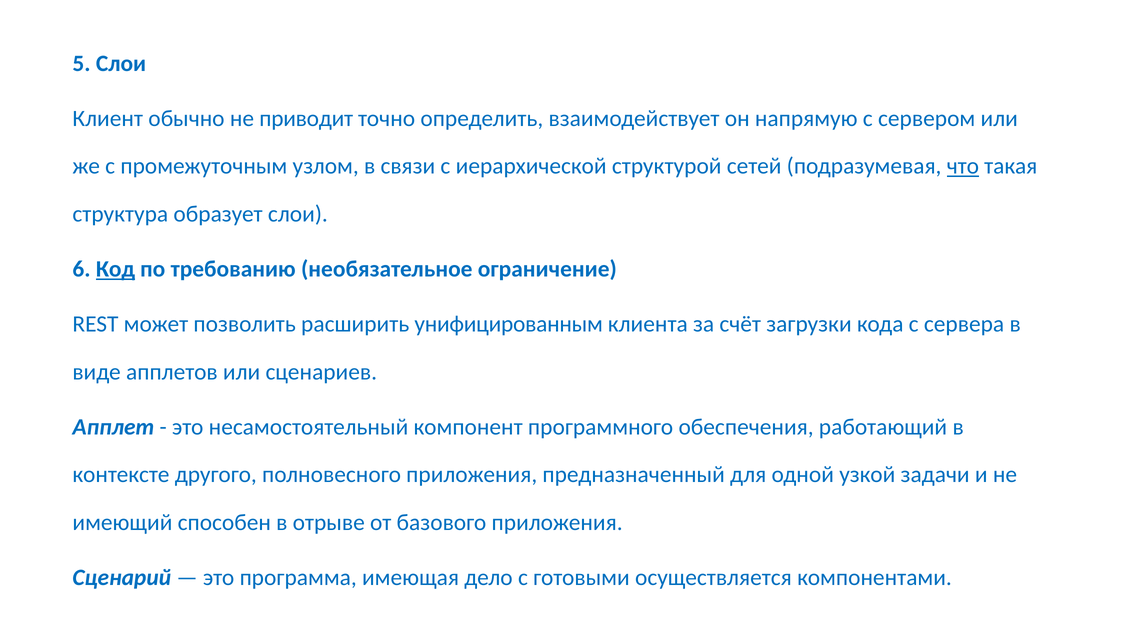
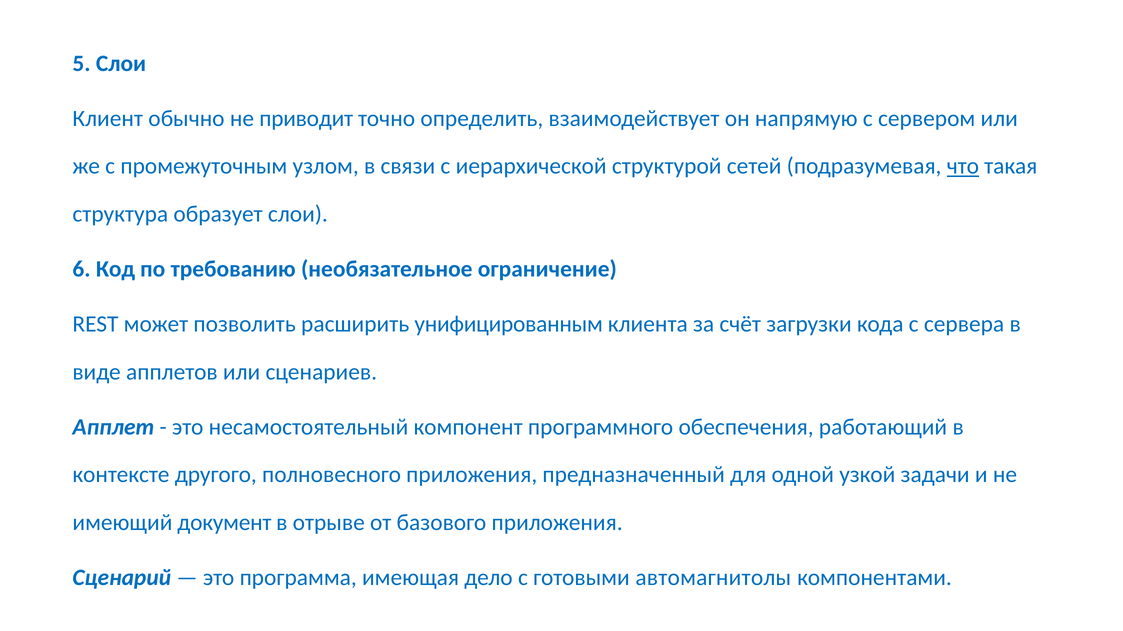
Код underline: present -> none
способен: способен -> документ
осуществляется: осуществляется -> автомагнитолы
